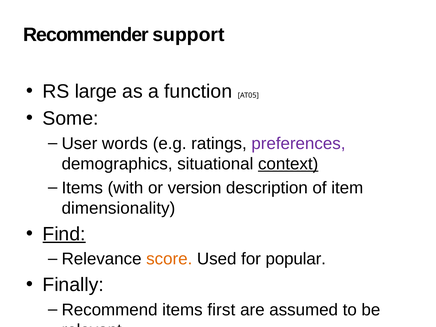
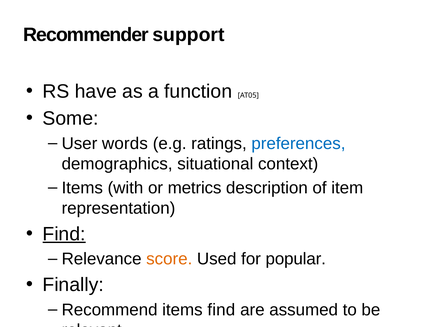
large: large -> have
preferences colour: purple -> blue
context underline: present -> none
version: version -> metrics
dimensionality: dimensionality -> representation
items first: first -> find
